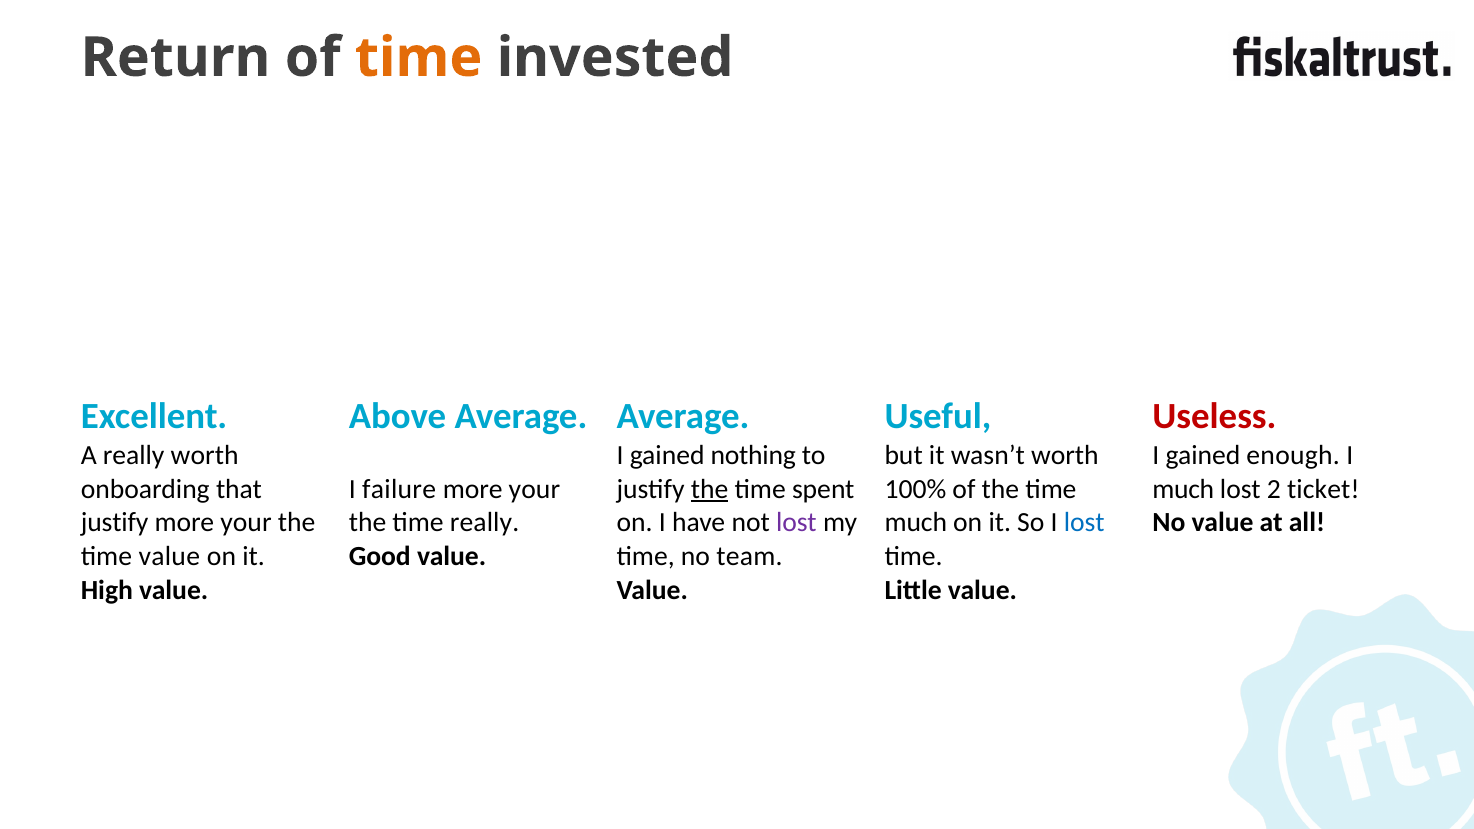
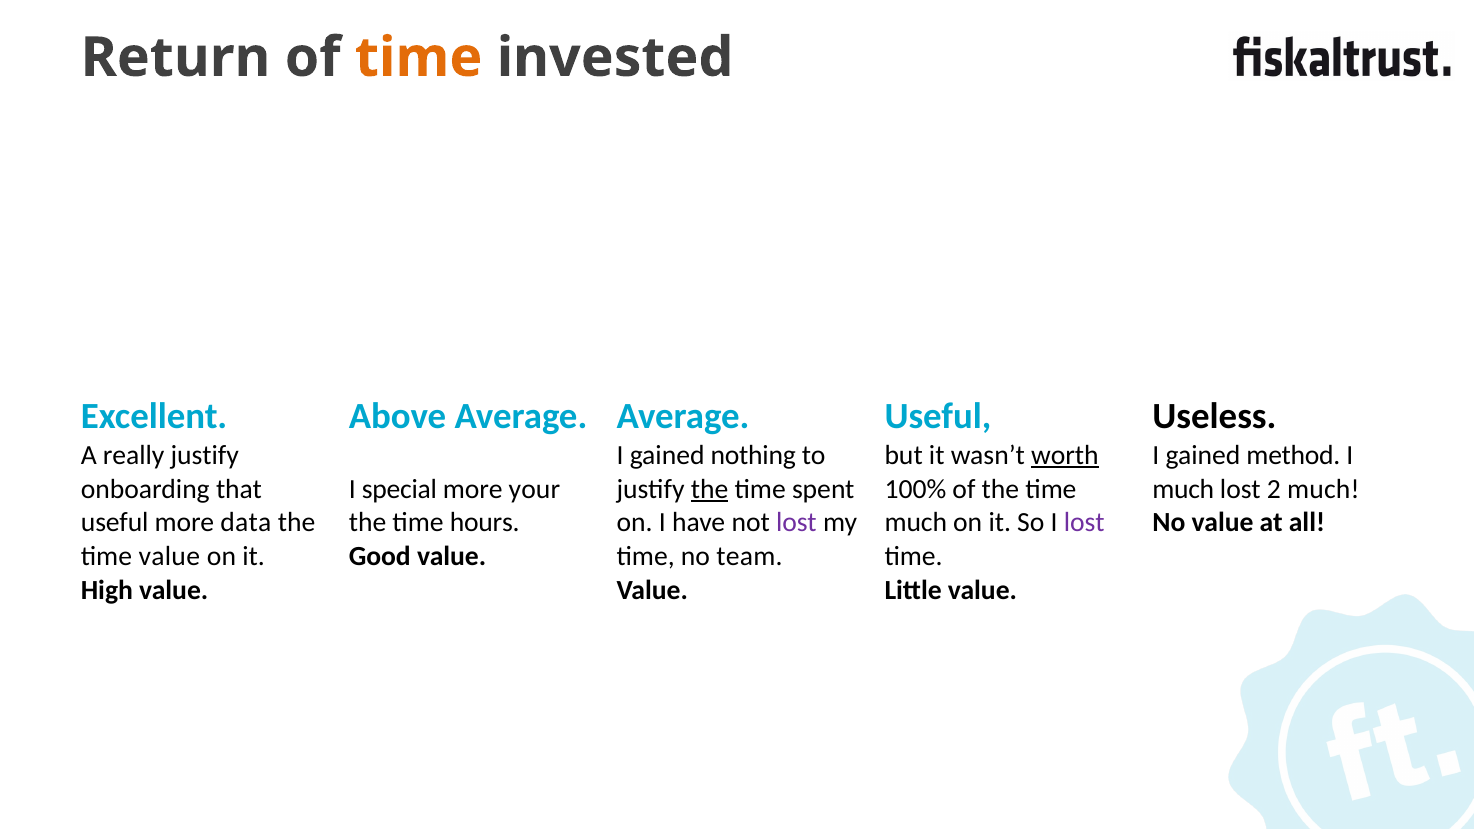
Useless colour: red -> black
really worth: worth -> justify
worth at (1065, 455) underline: none -> present
enough: enough -> method
failure: failure -> special
2 ticket: ticket -> much
justify at (115, 523): justify -> useful
your at (246, 523): your -> data
time really: really -> hours
lost at (1084, 523) colour: blue -> purple
